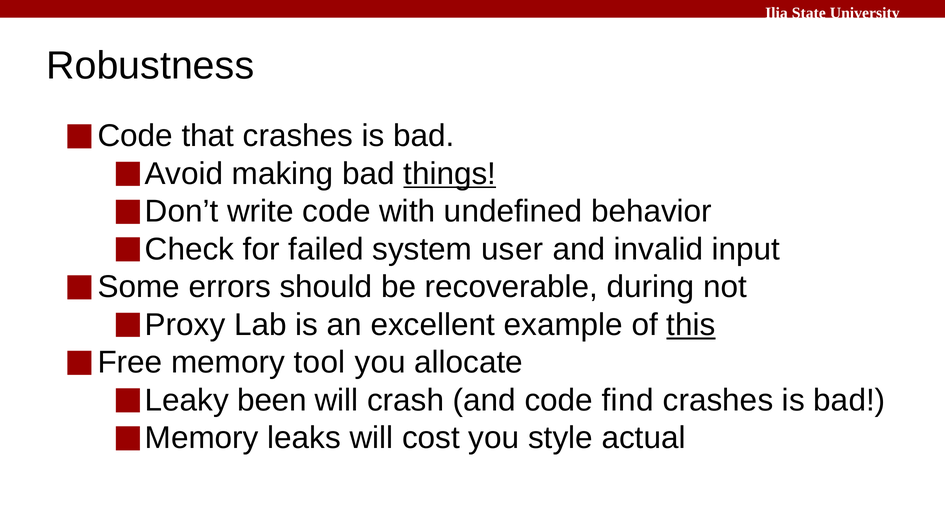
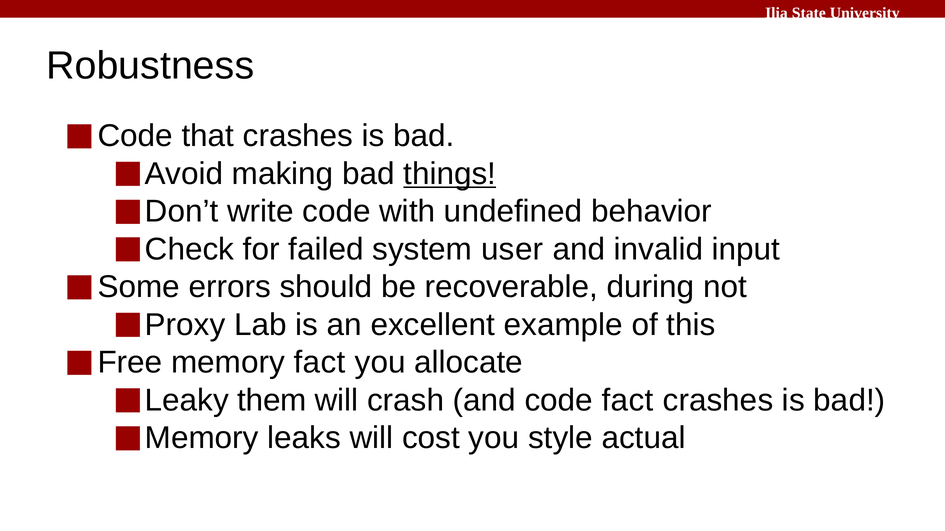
this underline: present -> none
memory tool: tool -> fact
been: been -> them
code find: find -> fact
